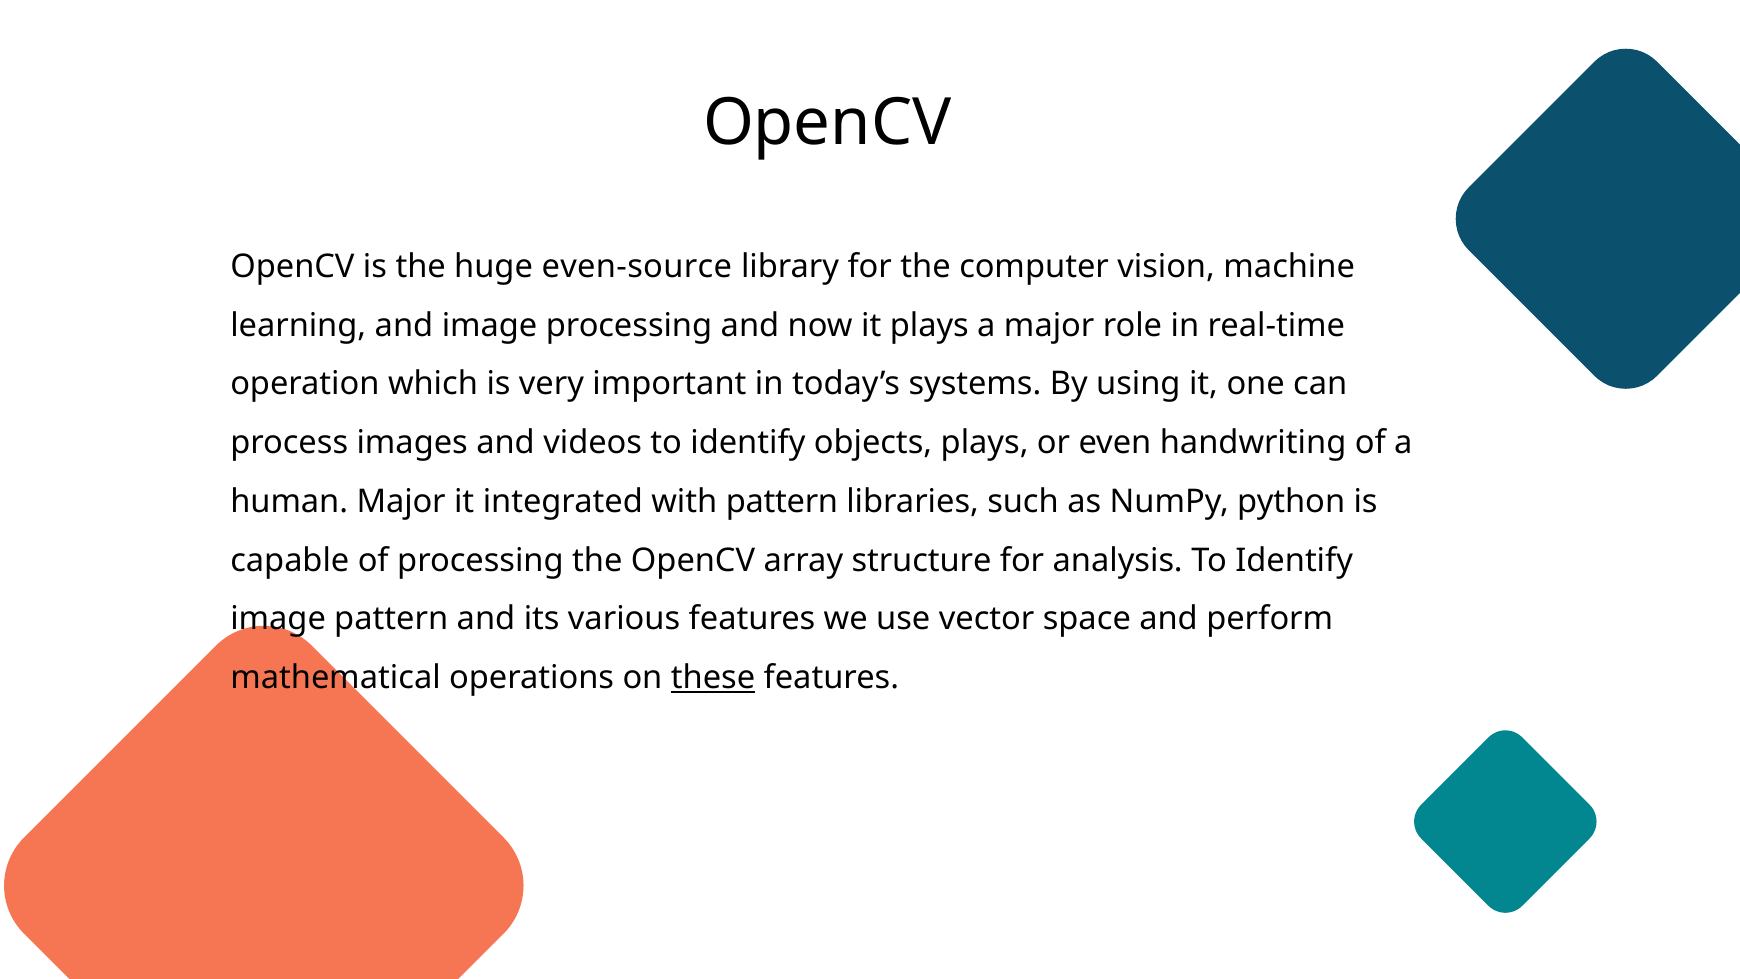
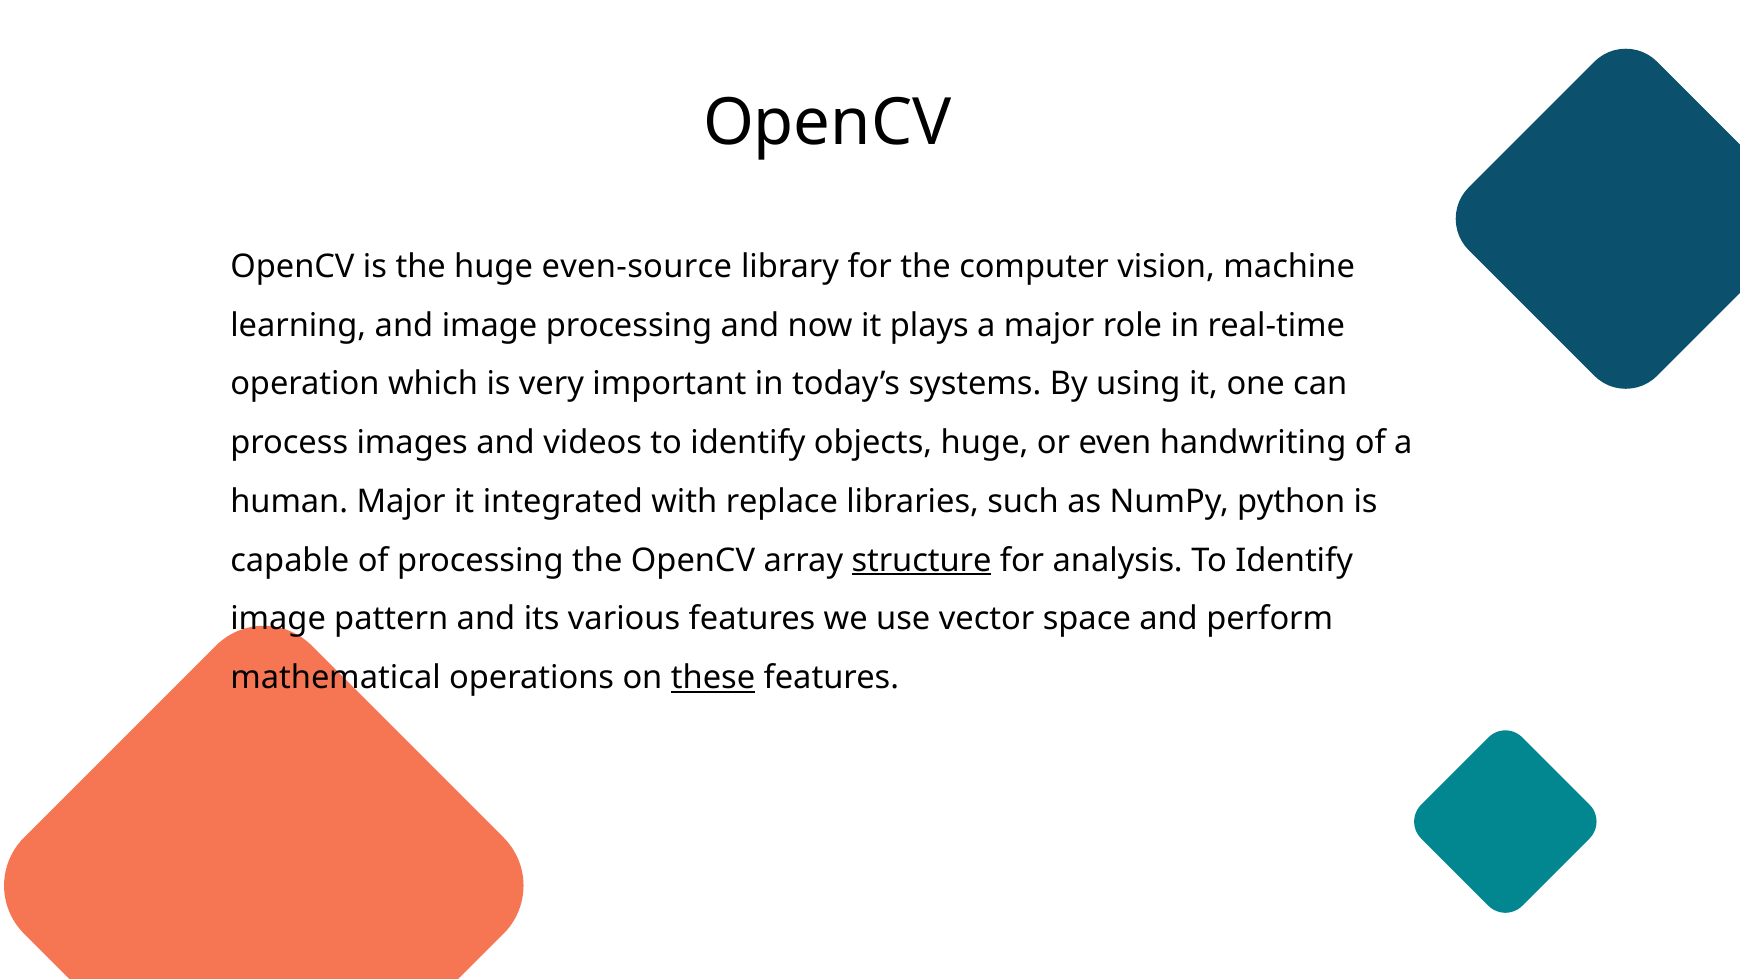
objects plays: plays -> huge
with pattern: pattern -> replace
structure underline: none -> present
